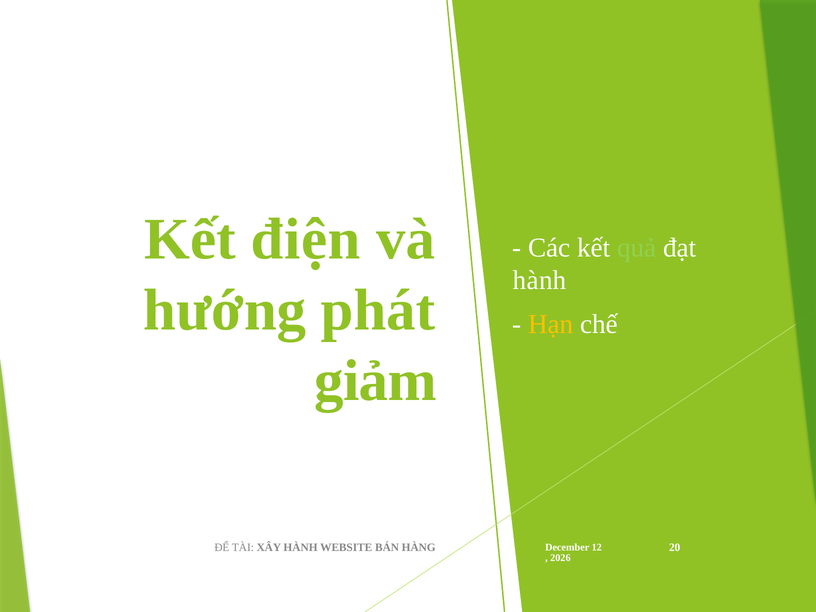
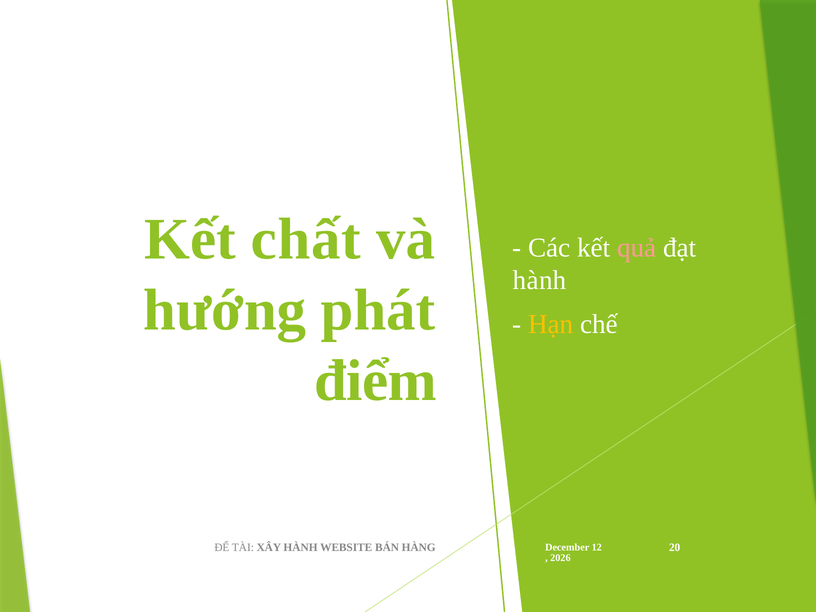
điện: điện -> chất
quả colour: light green -> pink
giảm: giảm -> điểm
